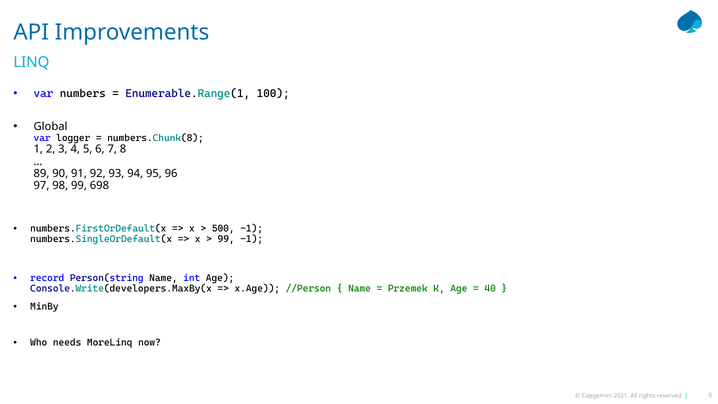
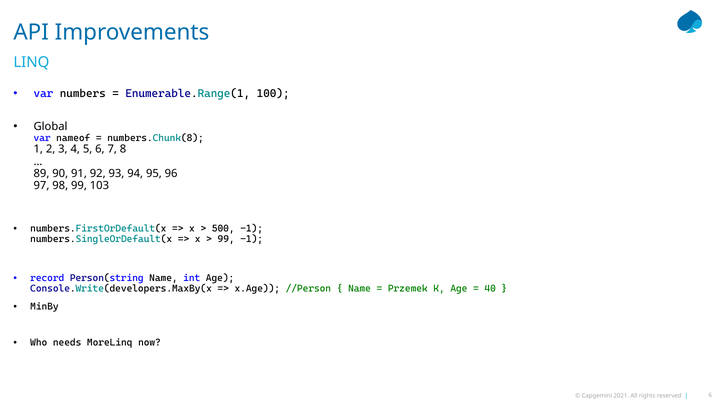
logger: logger -> nameof
698: 698 -> 103
